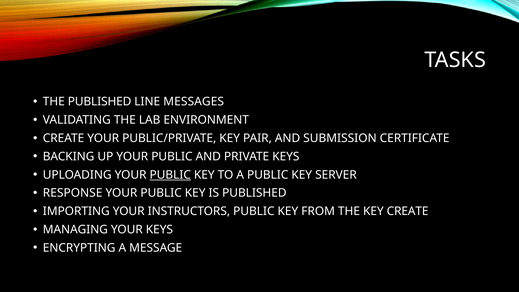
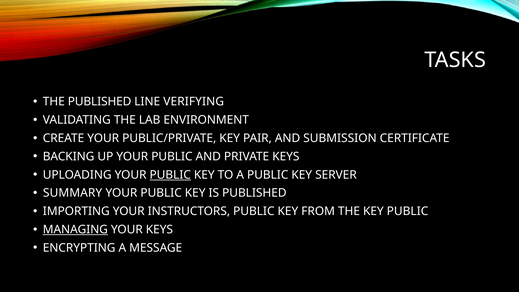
MESSAGES: MESSAGES -> VERIFYING
RESPONSE: RESPONSE -> SUMMARY
KEY CREATE: CREATE -> PUBLIC
MANAGING underline: none -> present
